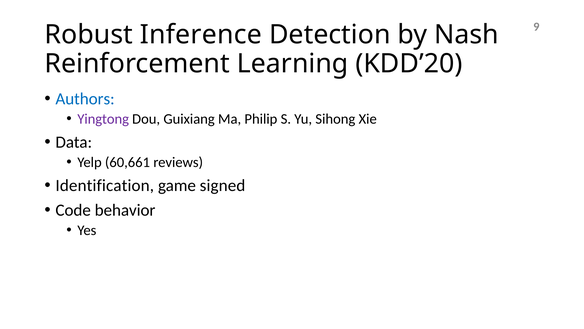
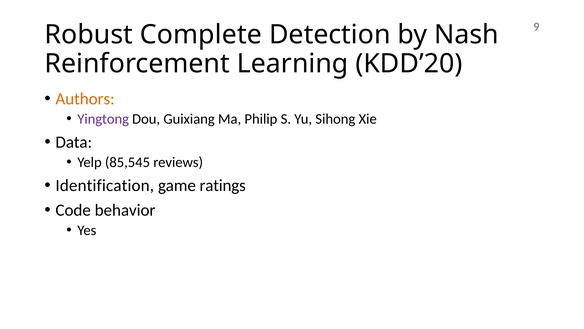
Inference: Inference -> Complete
Authors colour: blue -> orange
60,661: 60,661 -> 85,545
signed: signed -> ratings
